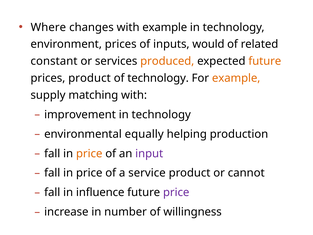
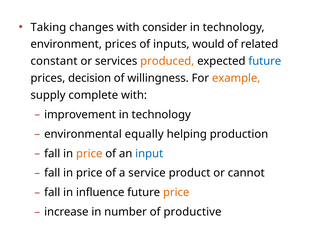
Where: Where -> Taking
with example: example -> consider
future at (265, 61) colour: orange -> blue
prices product: product -> decision
of technology: technology -> willingness
matching: matching -> complete
input colour: purple -> blue
price at (176, 192) colour: purple -> orange
willingness: willingness -> productive
